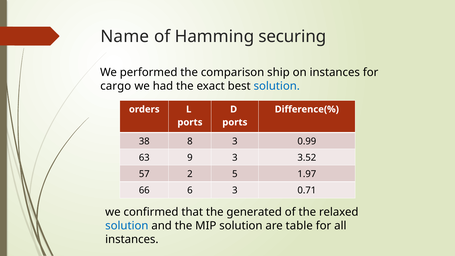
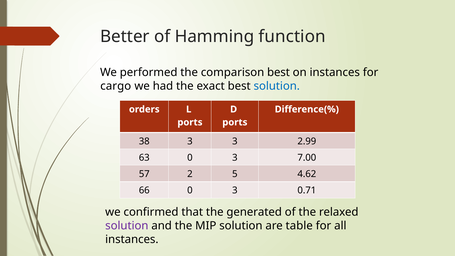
Name: Name -> Better
securing: securing -> function
comparison ship: ship -> best
38 8: 8 -> 3
0.99: 0.99 -> 2.99
63 9: 9 -> 0
3.52: 3.52 -> 7.00
1.97: 1.97 -> 4.62
66 6: 6 -> 0
solution at (127, 226) colour: blue -> purple
